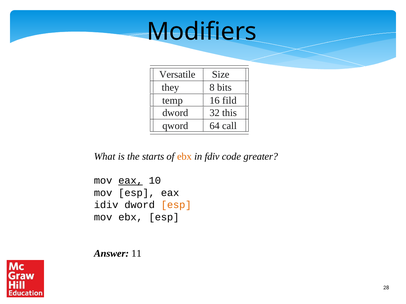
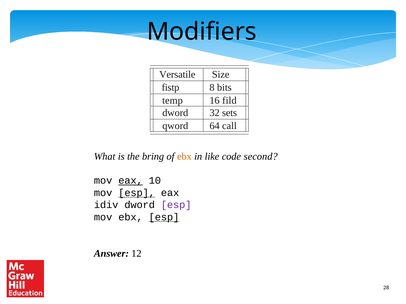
they: they -> fistp
this: this -> sets
starts: starts -> bring
fdiv: fdiv -> like
greater: greater -> second
esp at (137, 193) underline: none -> present
esp at (176, 205) colour: orange -> purple
esp at (164, 217) underline: none -> present
11: 11 -> 12
